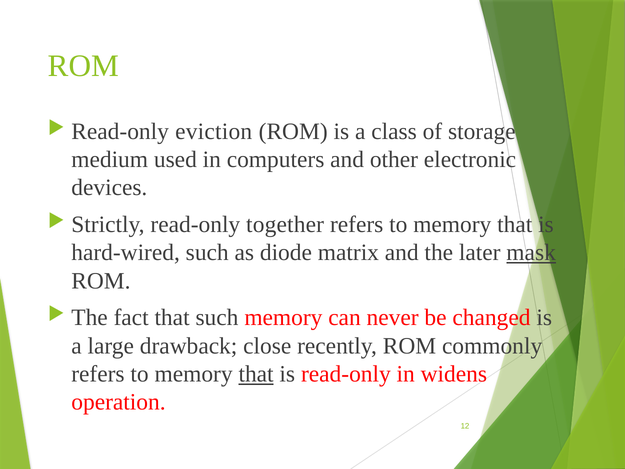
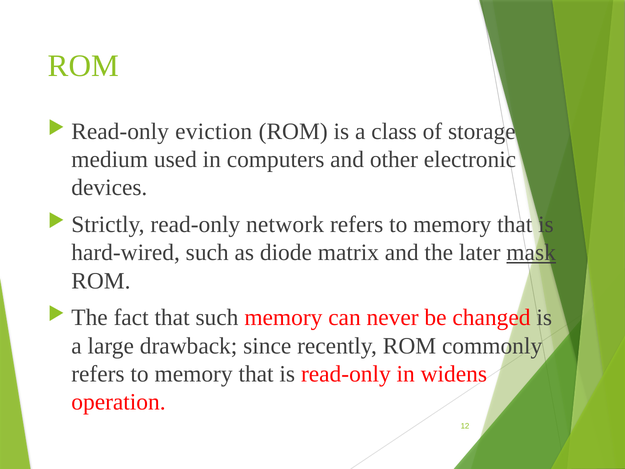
together: together -> network
close: close -> since
that at (256, 374) underline: present -> none
